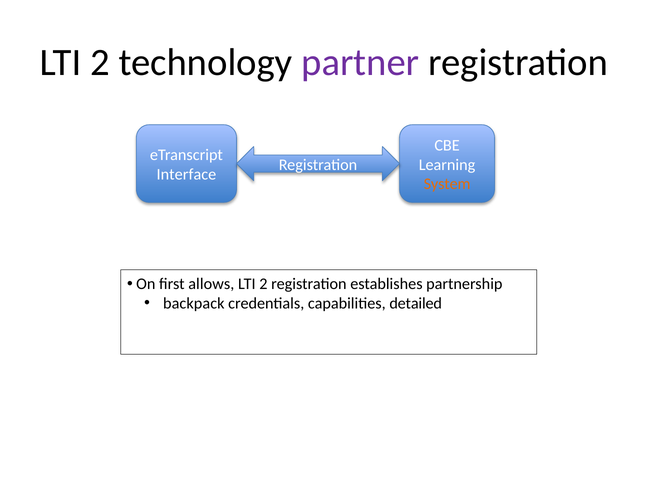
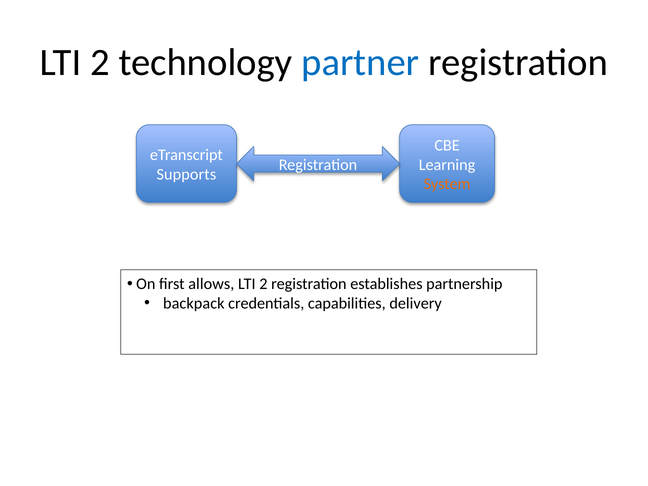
partner colour: purple -> blue
Interface: Interface -> Supports
detailed: detailed -> delivery
